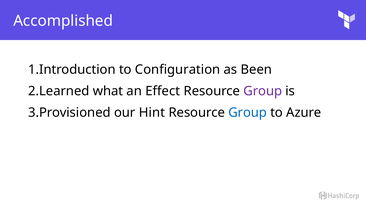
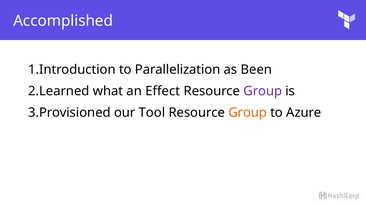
Configuration: Configuration -> Parallelization
Hint: Hint -> Tool
Group at (248, 112) colour: blue -> orange
